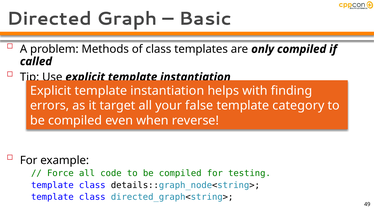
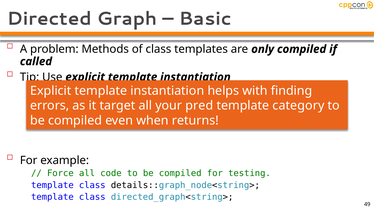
false: false -> pred
reverse: reverse -> returns
